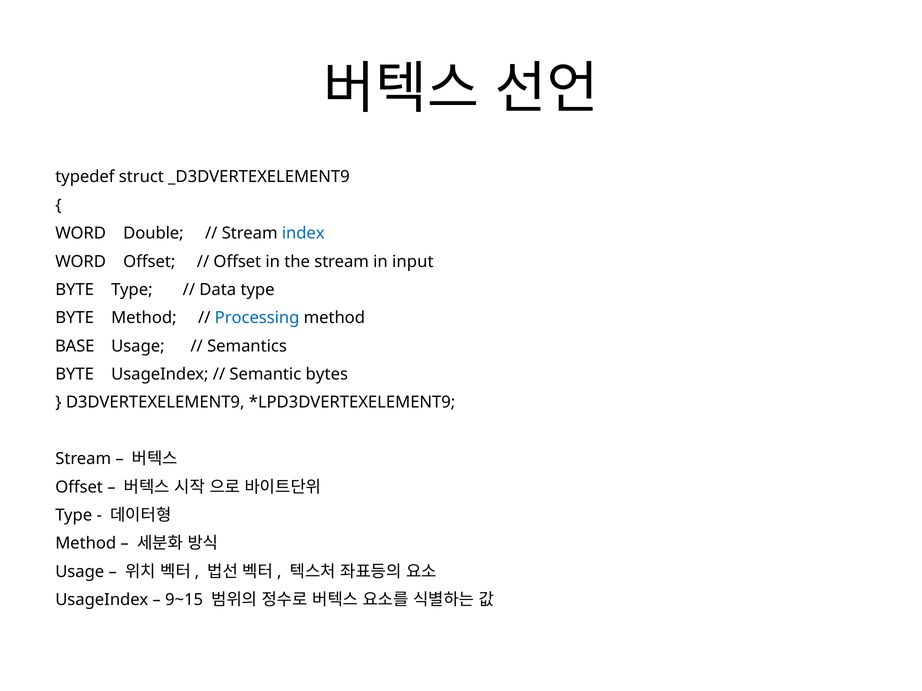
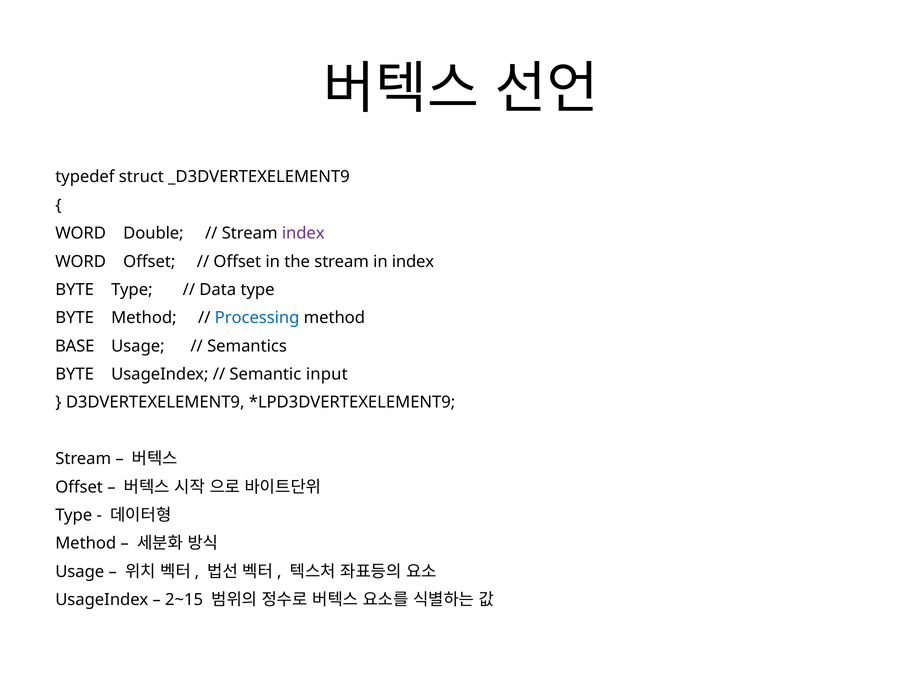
index at (303, 234) colour: blue -> purple
in input: input -> index
bytes: bytes -> input
9~15: 9~15 -> 2~15
